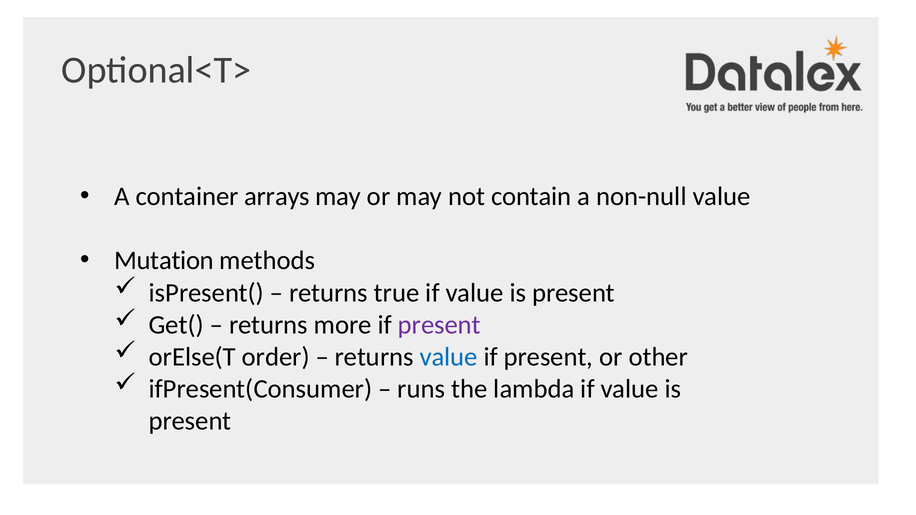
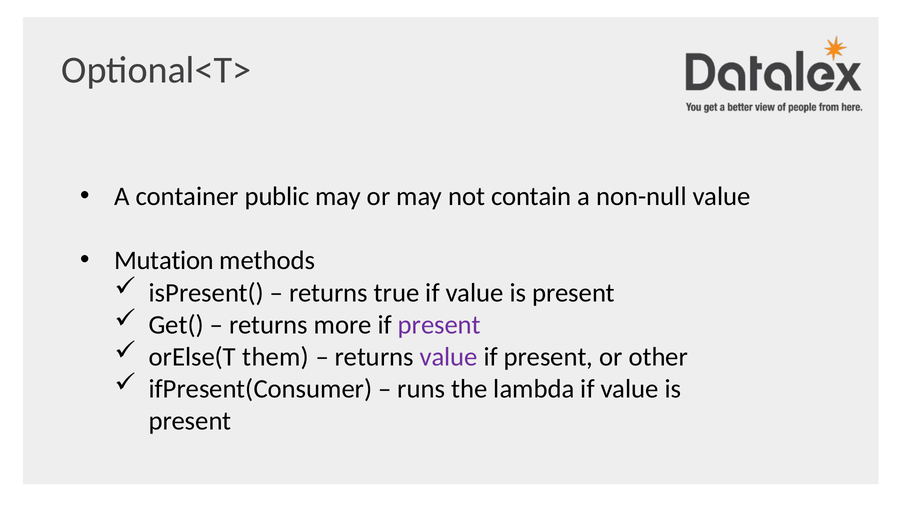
arrays: arrays -> public
order: order -> them
value at (449, 357) colour: blue -> purple
